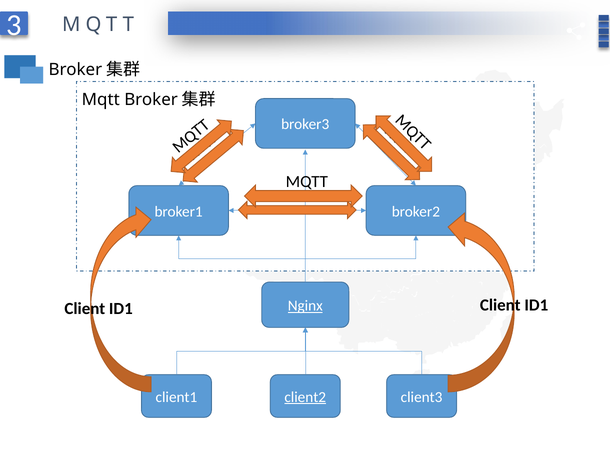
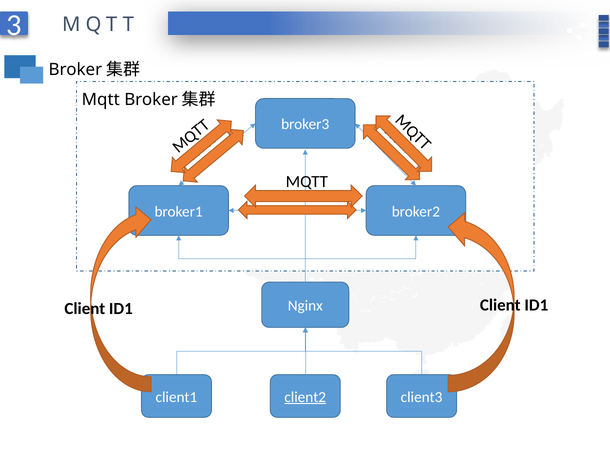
Nginx underline: present -> none
